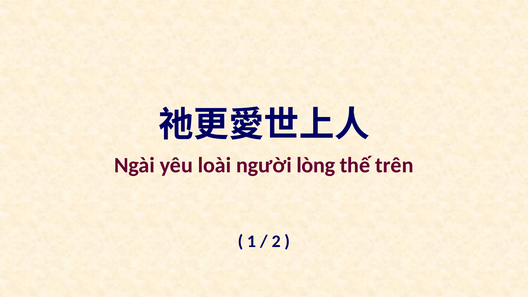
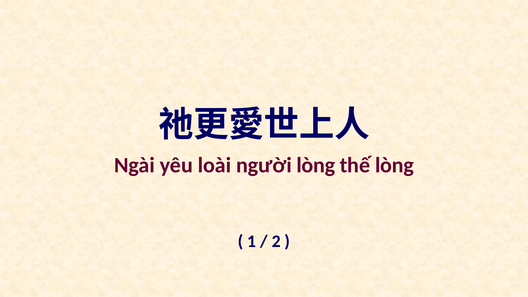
thế trên: trên -> lòng
